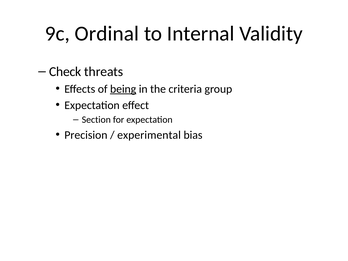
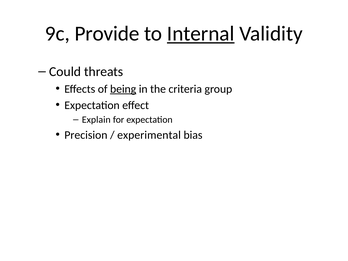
Ordinal: Ordinal -> Provide
Internal underline: none -> present
Check: Check -> Could
Section: Section -> Explain
